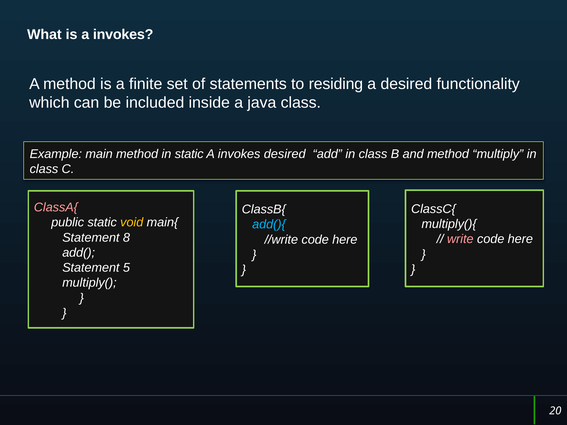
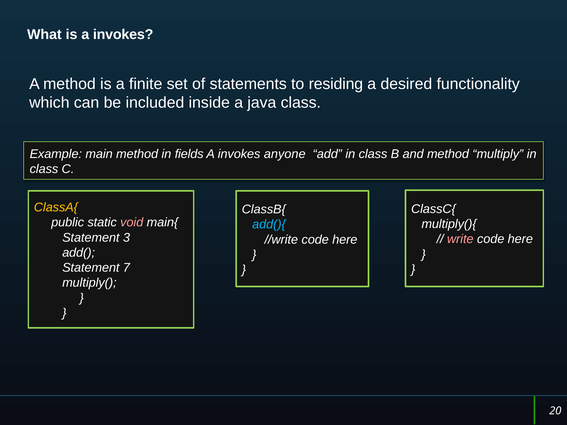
in static: static -> fields
invokes desired: desired -> anyone
ClassA{ colour: pink -> yellow
void colour: yellow -> pink
8: 8 -> 3
5: 5 -> 7
